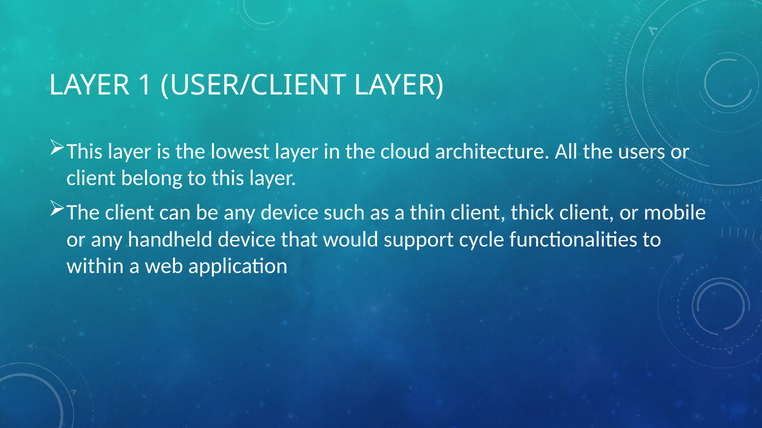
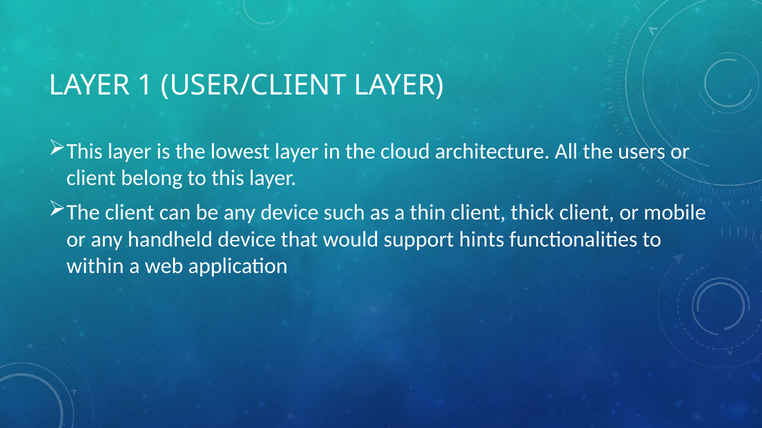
cycle: cycle -> hints
